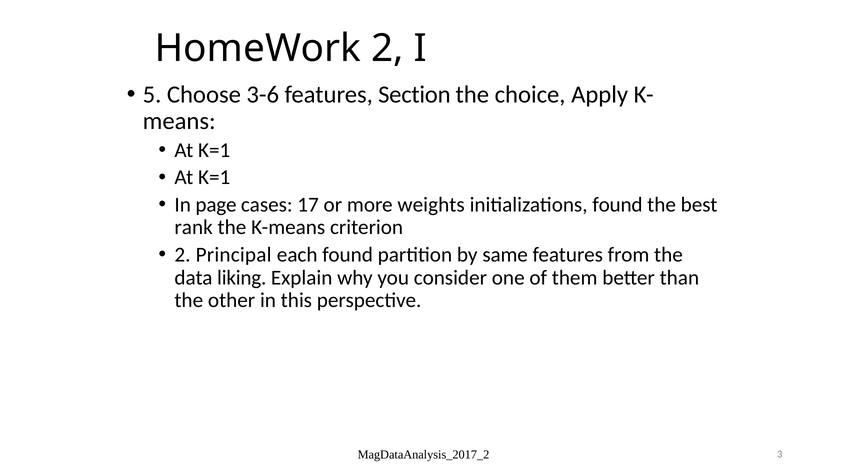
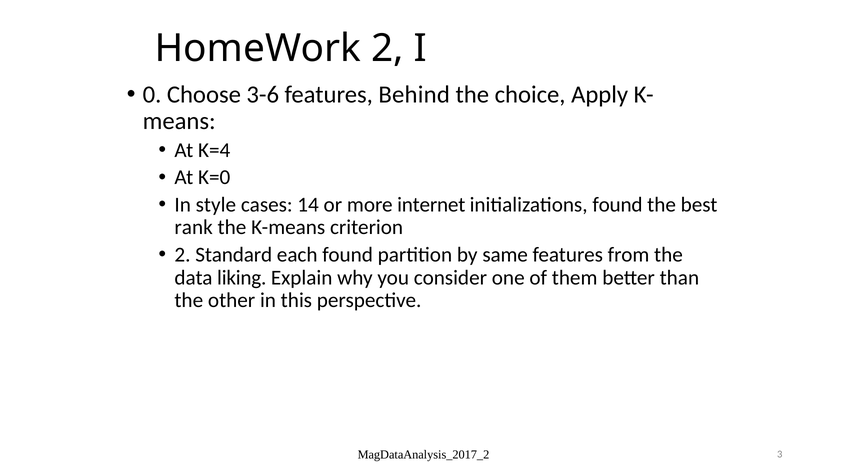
5: 5 -> 0
Section: Section -> Behind
K=1 at (214, 150): K=1 -> K=4
K=1 at (214, 178): K=1 -> K=0
page: page -> style
17: 17 -> 14
weights: weights -> internet
Principal: Principal -> Standard
